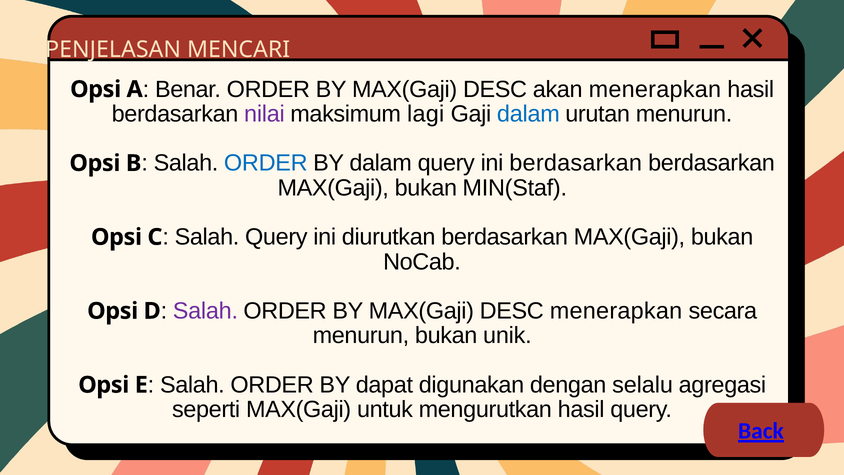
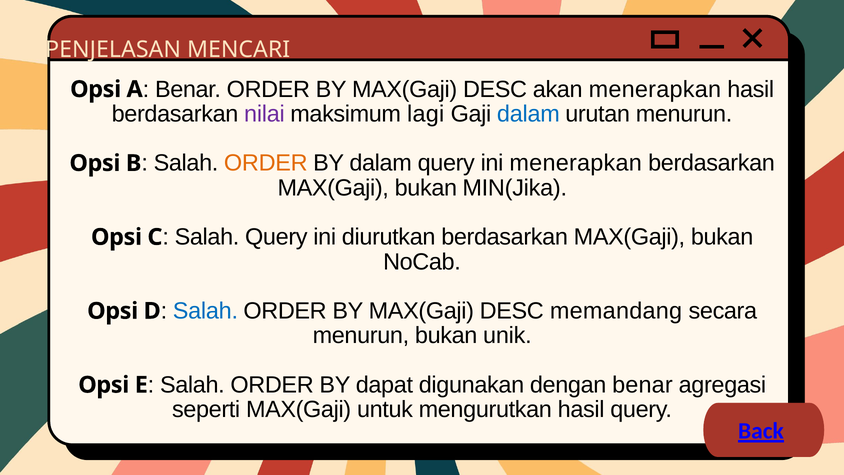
ORDER at (266, 163) colour: blue -> orange
ini berdasarkan: berdasarkan -> menerapkan
MIN(Staf: MIN(Staf -> MIN(Jika
Salah at (205, 311) colour: purple -> blue
DESC menerapkan: menerapkan -> memandang
dengan selalu: selalu -> benar
